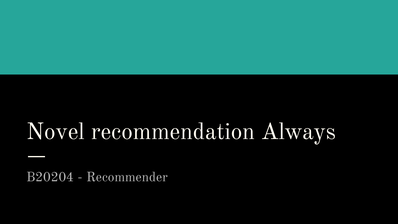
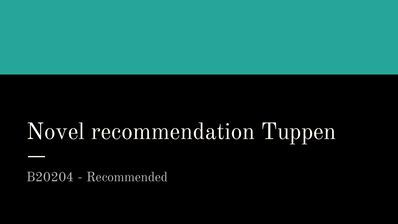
Always: Always -> Tuppen
Recommender: Recommender -> Recommended
